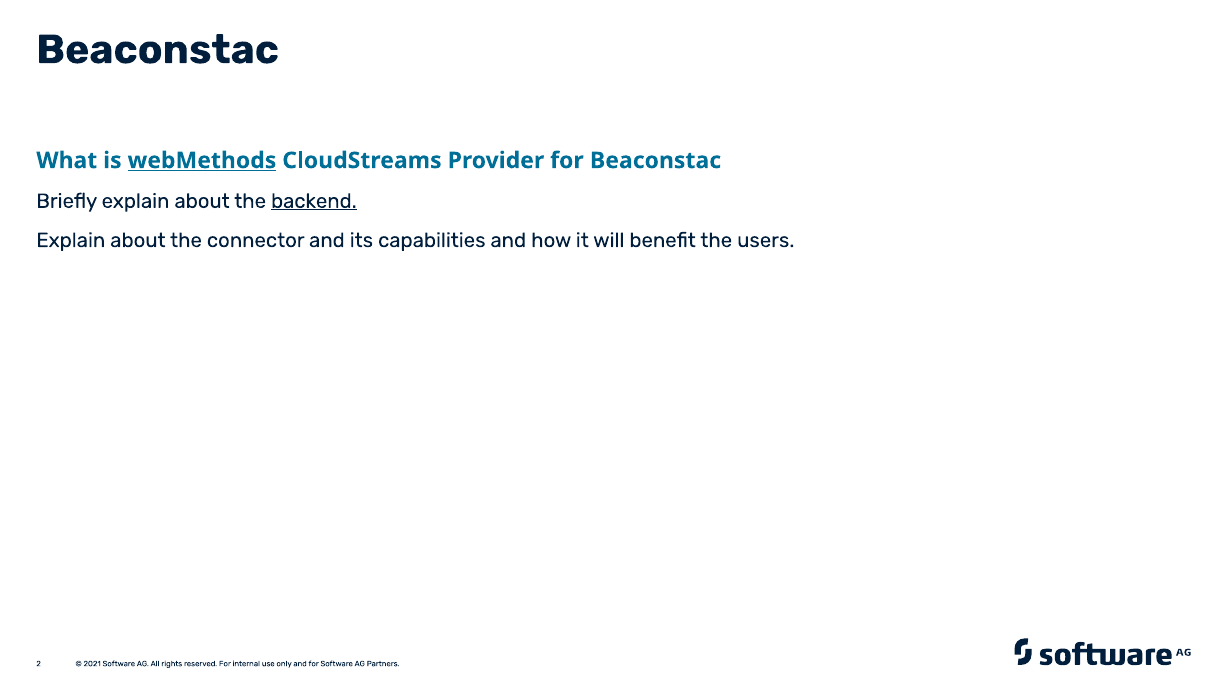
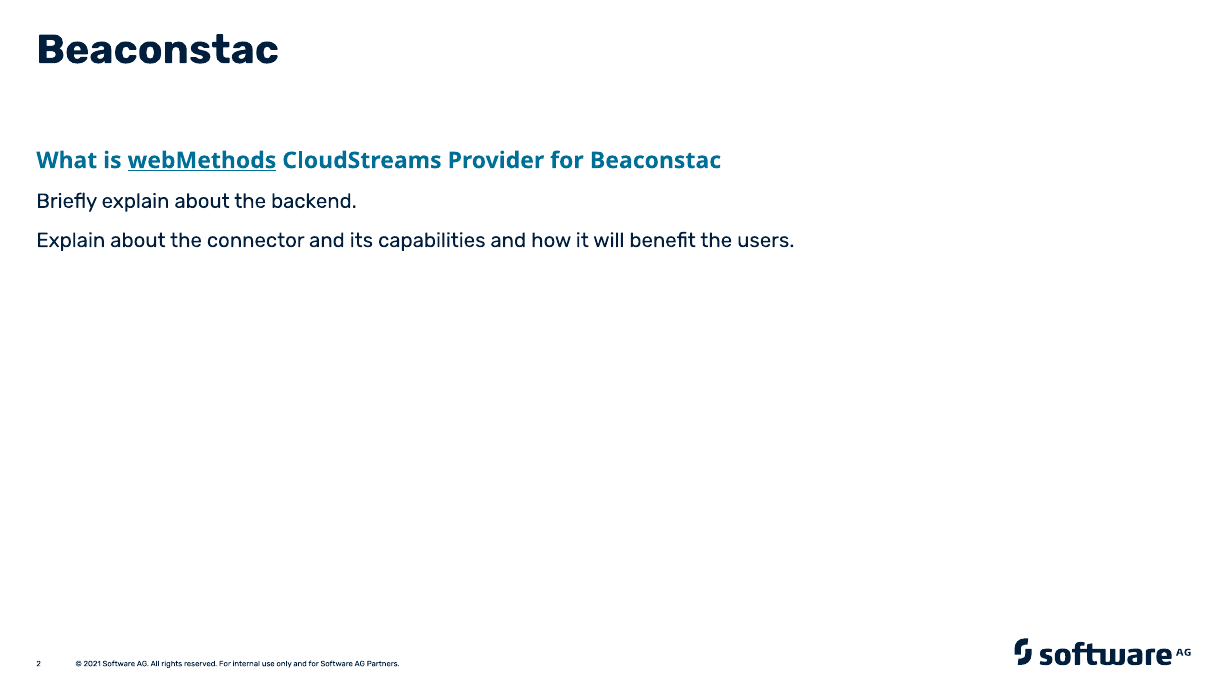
backend underline: present -> none
